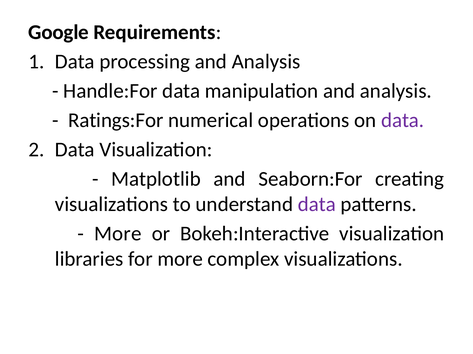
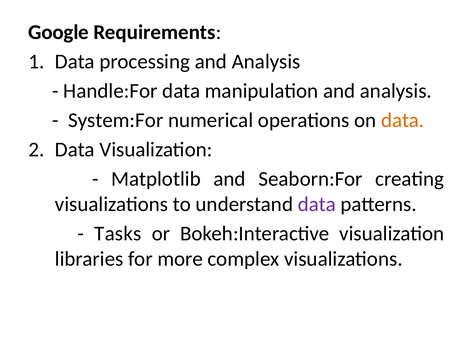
Ratings:For: Ratings:For -> System:For
data at (403, 121) colour: purple -> orange
More at (118, 234): More -> Tasks
